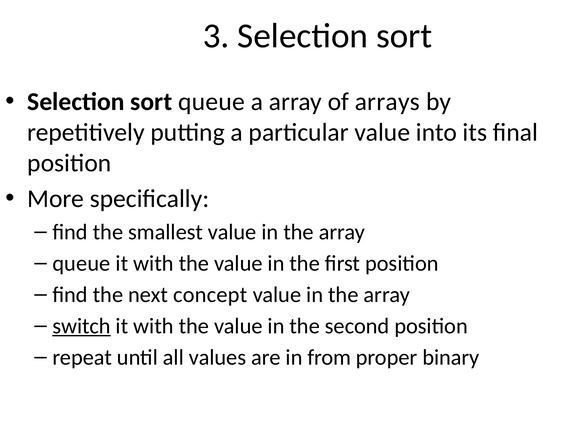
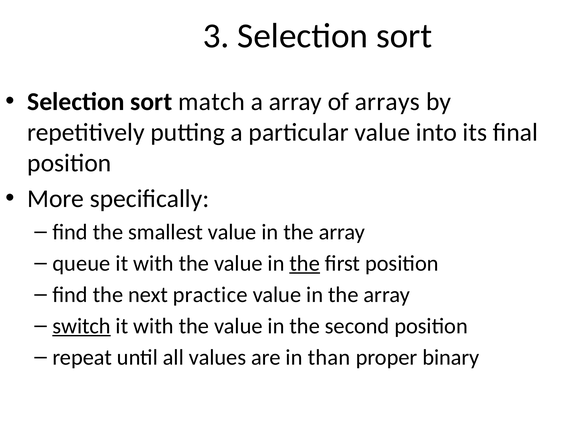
sort queue: queue -> match
the at (305, 263) underline: none -> present
concept: concept -> practice
from: from -> than
